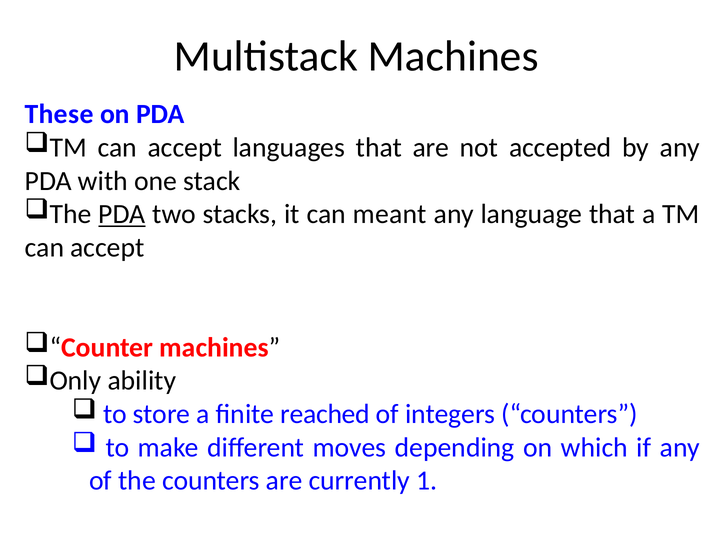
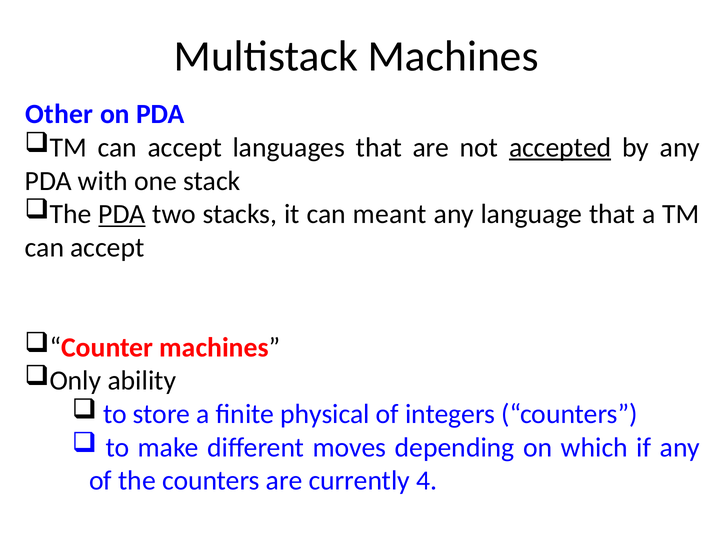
These: These -> Other
accepted underline: none -> present
reached: reached -> physical
1: 1 -> 4
